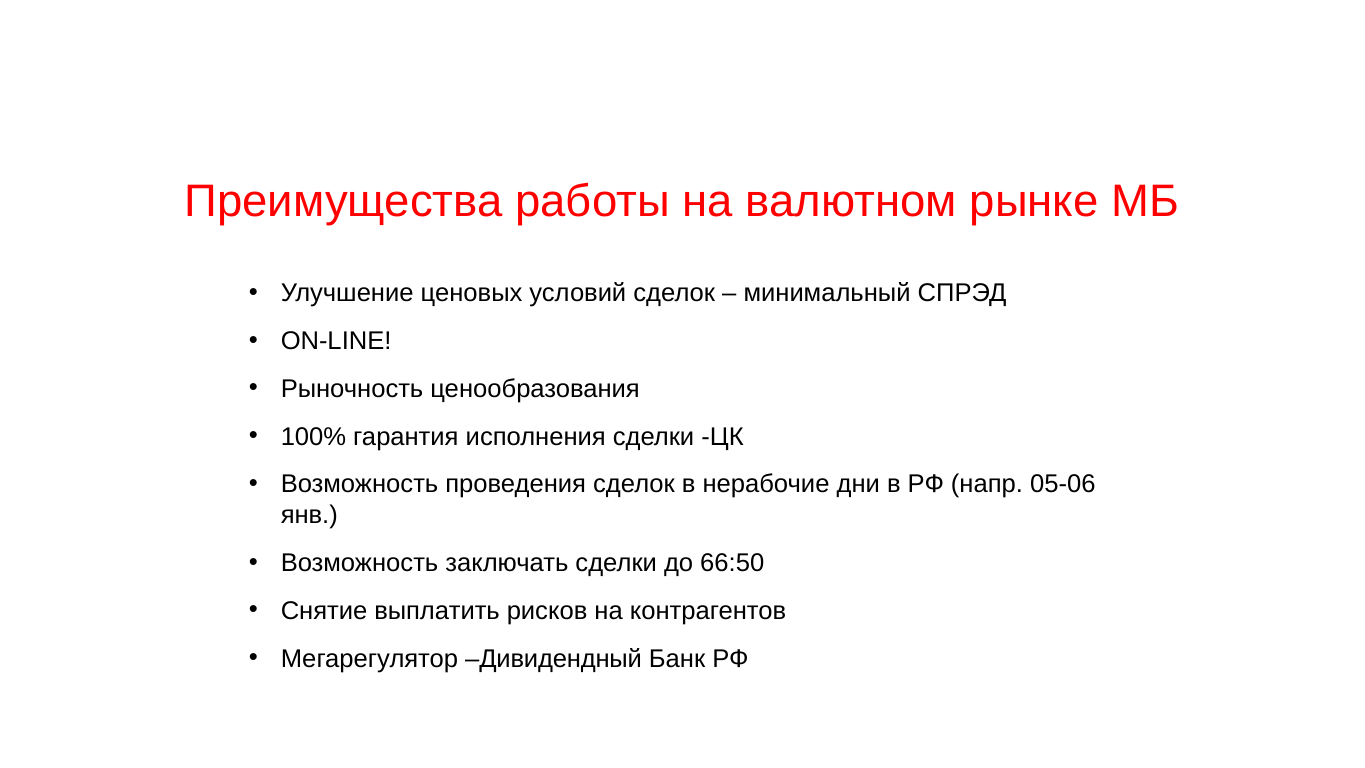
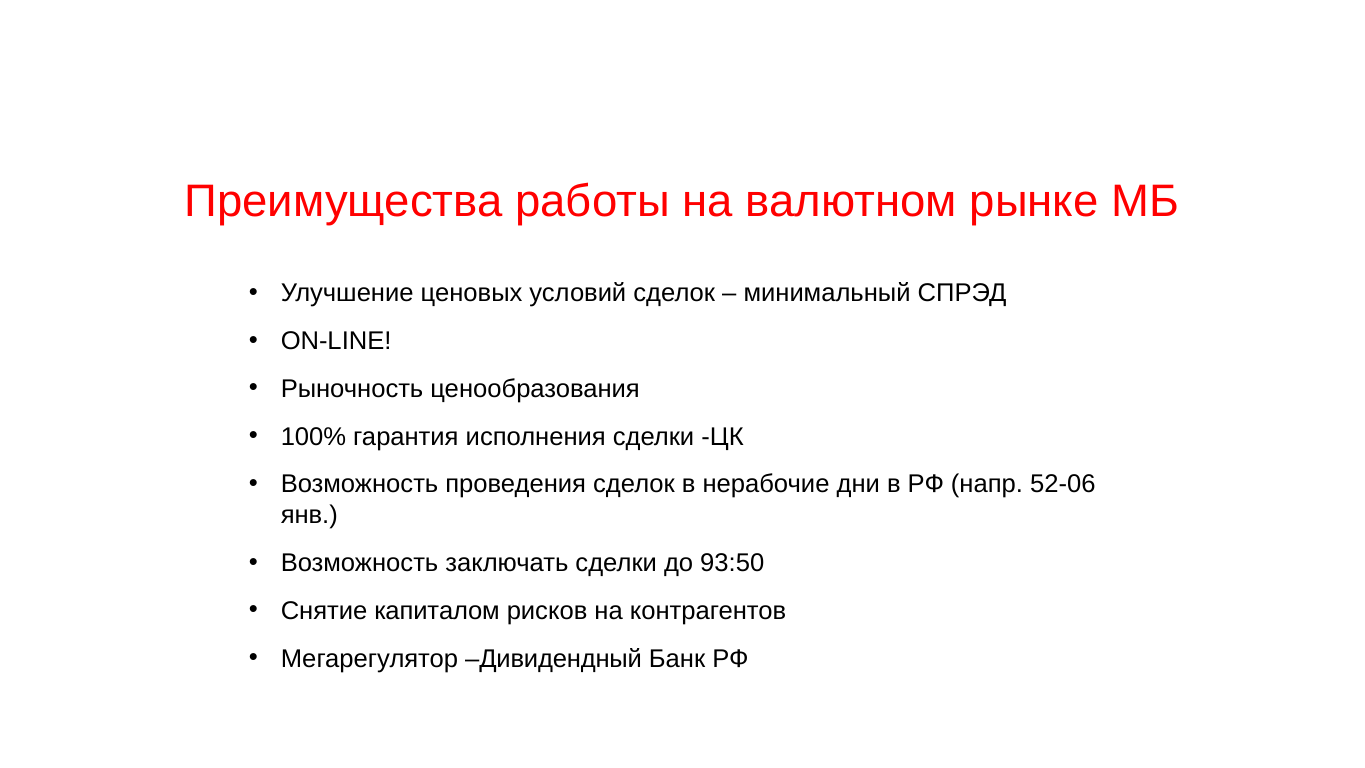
05-06: 05-06 -> 52-06
66:50: 66:50 -> 93:50
выплатить: выплатить -> капиталом
